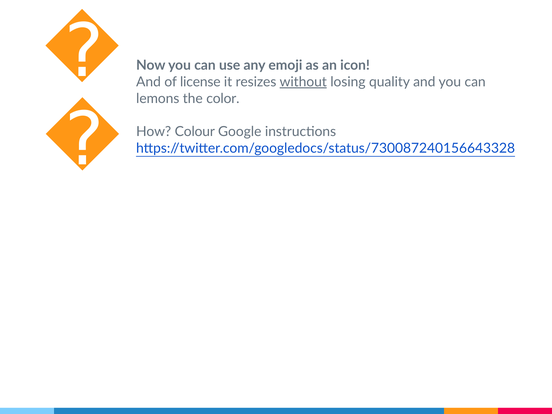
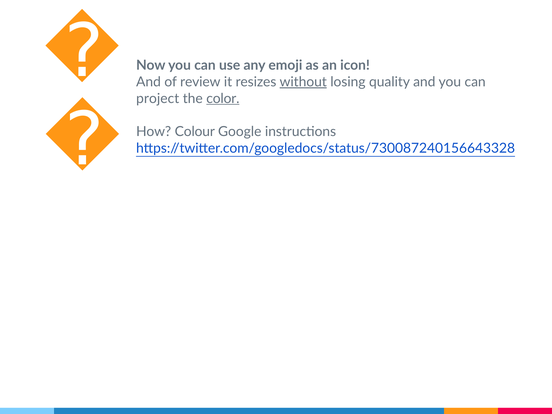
license: license -> review
lemons: lemons -> project
color underline: none -> present
